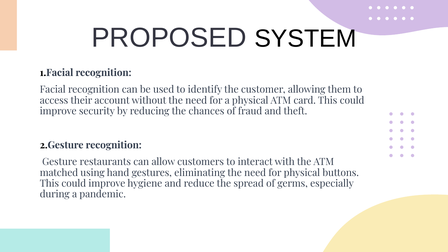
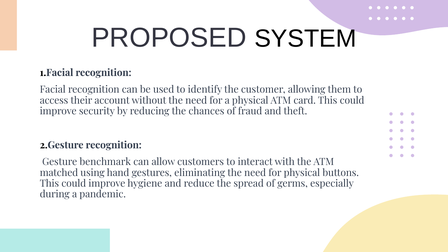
restaurants: restaurants -> benchmark
